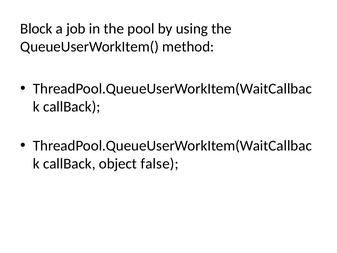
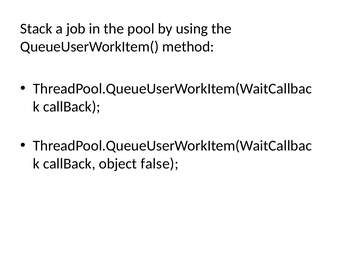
Block: Block -> Stack
